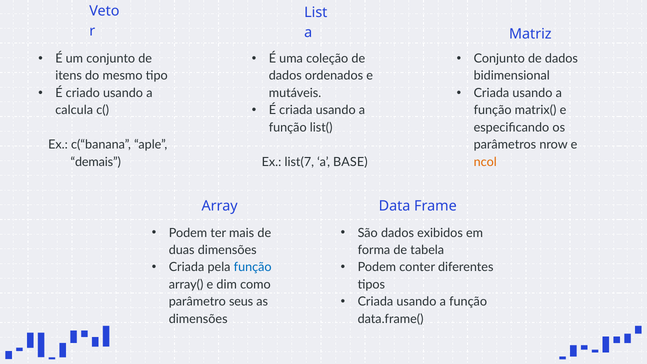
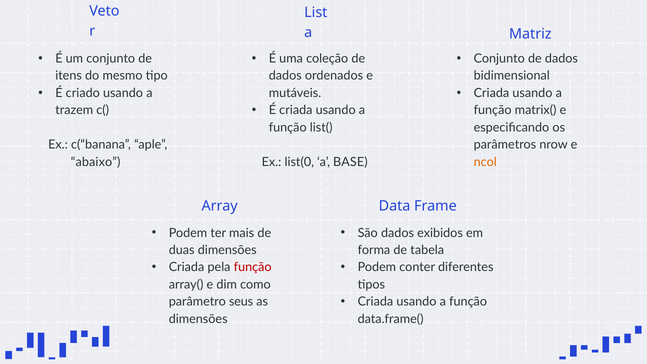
calcula: calcula -> trazem
demais: demais -> abaixo
list(7: list(7 -> list(0
função at (253, 267) colour: blue -> red
